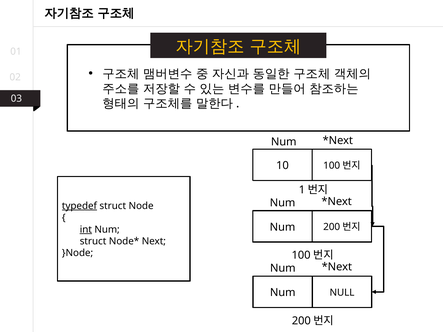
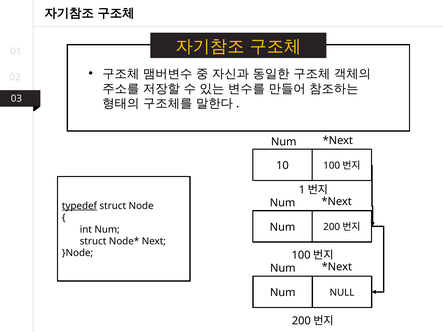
int underline: present -> none
